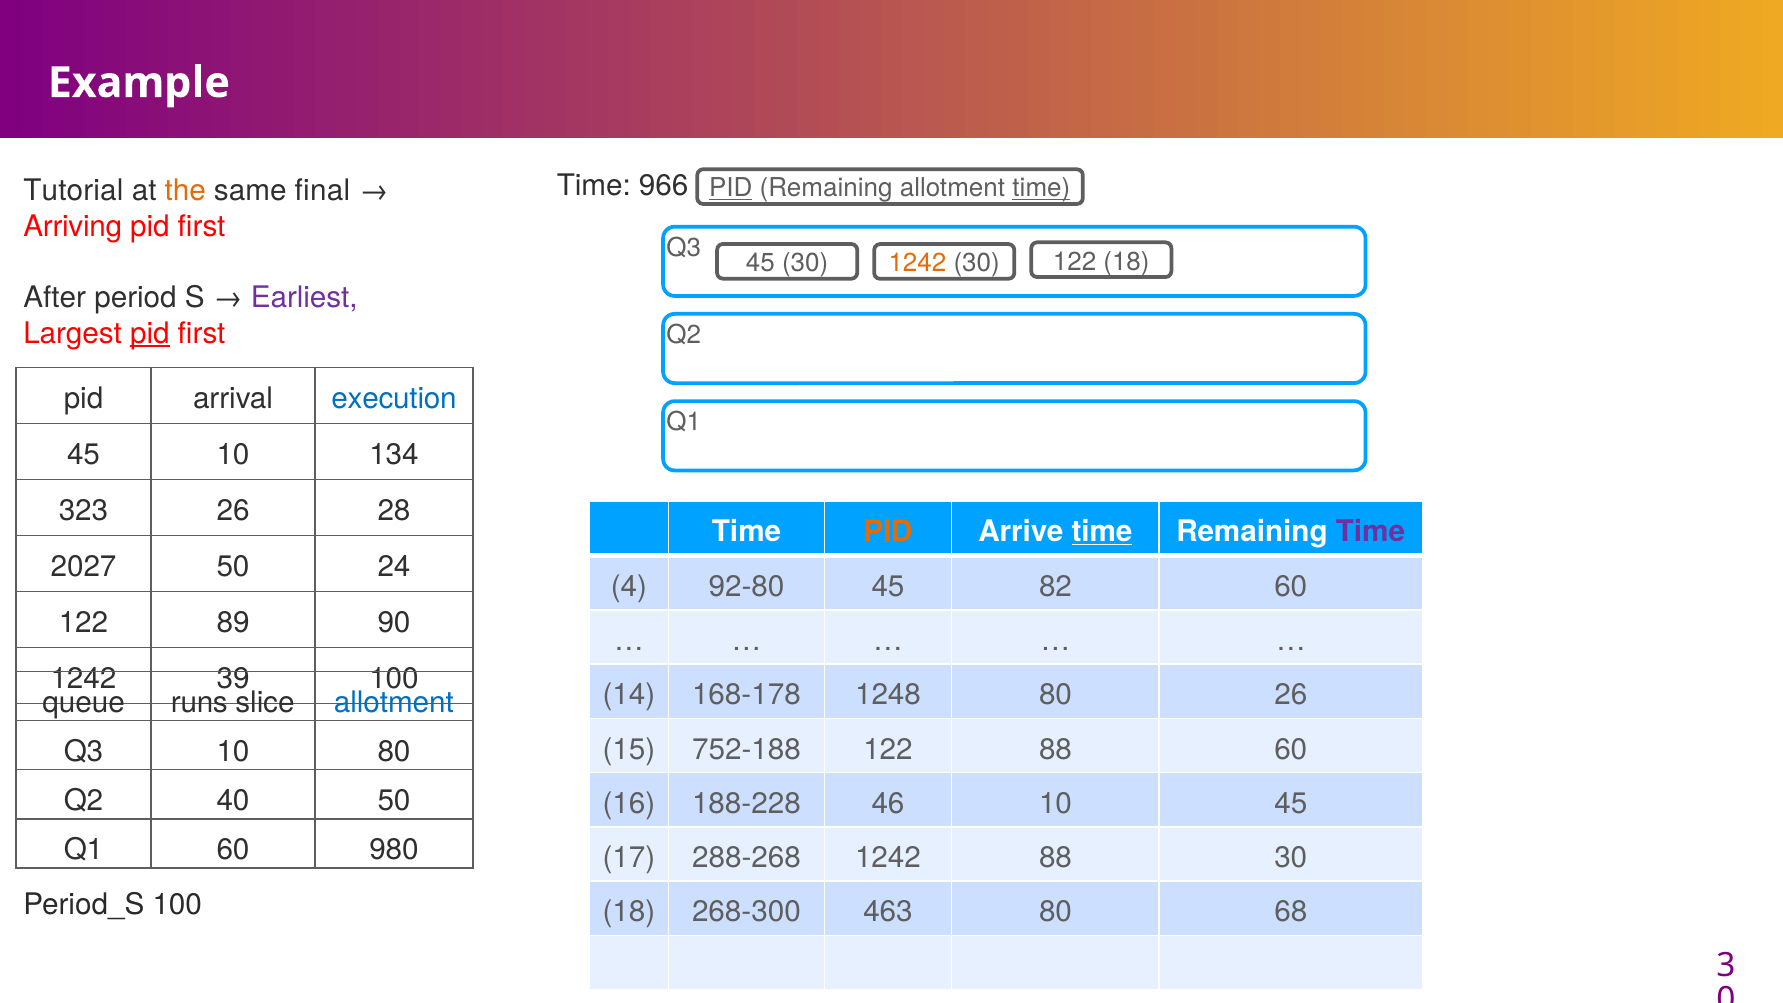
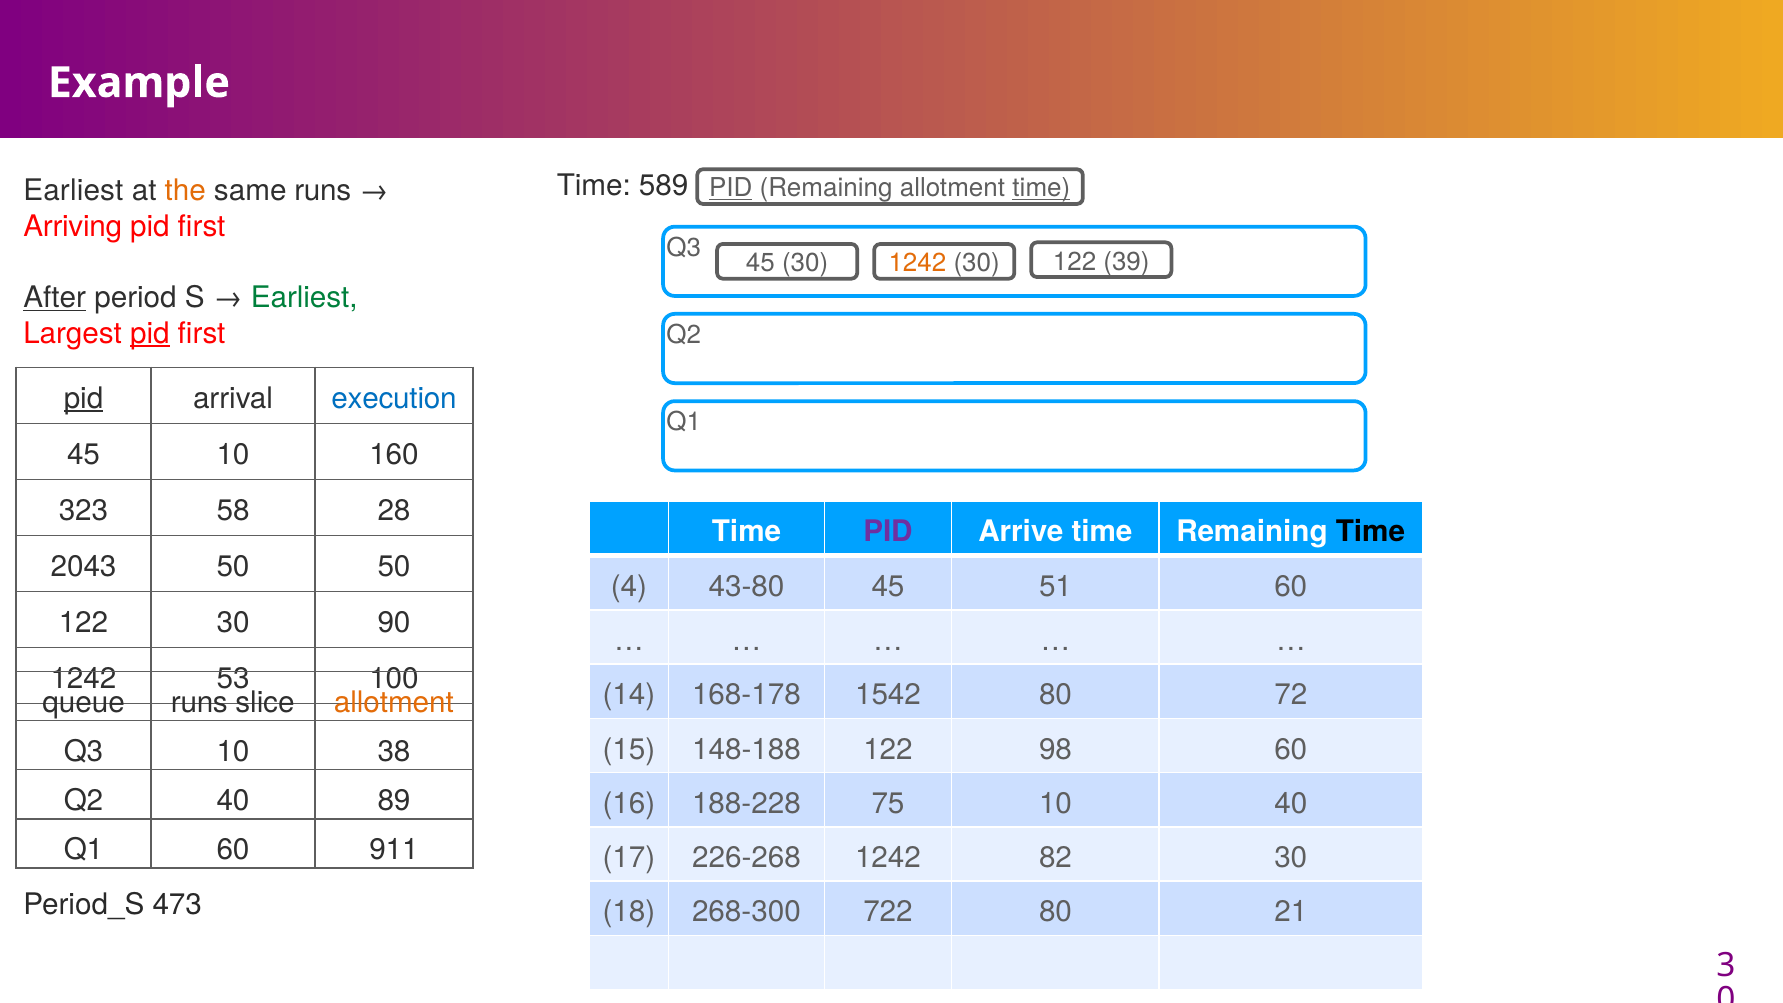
966: 966 -> 589
Tutorial at (73, 191): Tutorial -> Earliest
same final: final -> runs
122 18: 18 -> 39
After underline: none -> present
Earliest at (304, 298) colour: purple -> green
pid at (84, 398) underline: none -> present
134: 134 -> 160
323 26: 26 -> 58
PID at (888, 532) colour: orange -> purple
time at (1102, 532) underline: present -> none
Time at (1370, 532) colour: purple -> black
2027: 2027 -> 2043
50 24: 24 -> 50
92-80: 92-80 -> 43-80
82: 82 -> 51
122 89: 89 -> 30
39: 39 -> 53
1248: 1248 -> 1542
80 26: 26 -> 72
allotment at (394, 703) colour: blue -> orange
752-188: 752-188 -> 148-188
122 88: 88 -> 98
10 80: 80 -> 38
40 50: 50 -> 89
46: 46 -> 75
10 45: 45 -> 40
980: 980 -> 911
288-268: 288-268 -> 226-268
1242 88: 88 -> 82
Period_S 100: 100 -> 473
463: 463 -> 722
68: 68 -> 21
